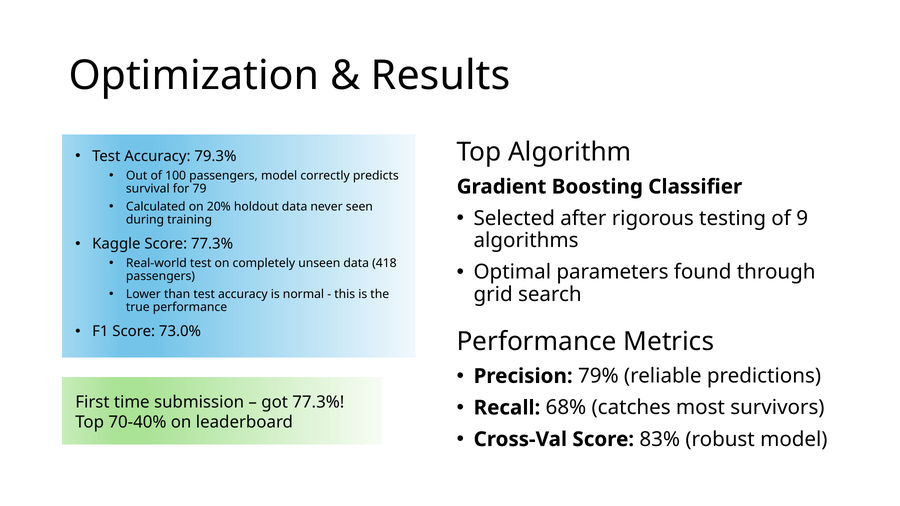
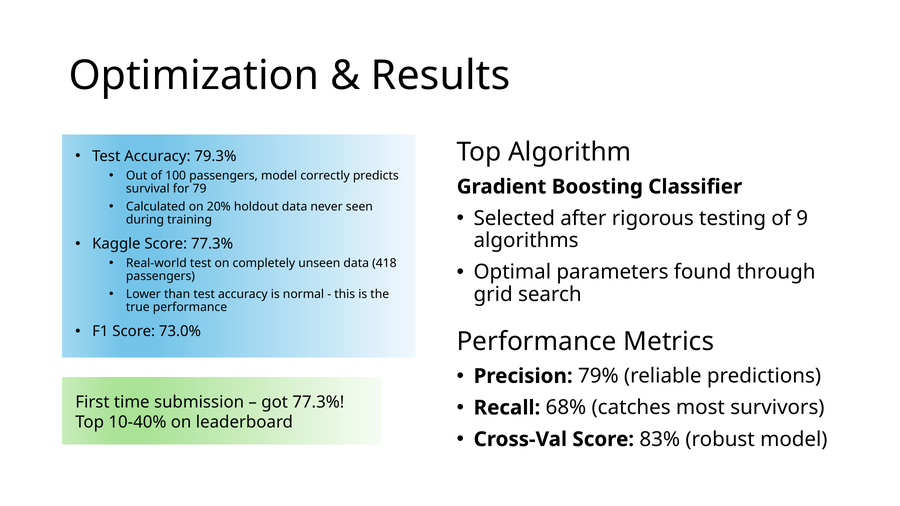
70-40%: 70-40% -> 10-40%
